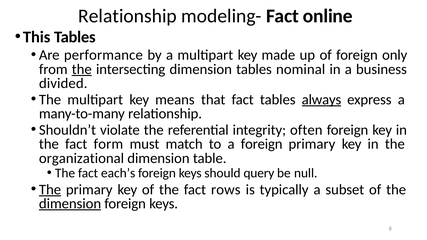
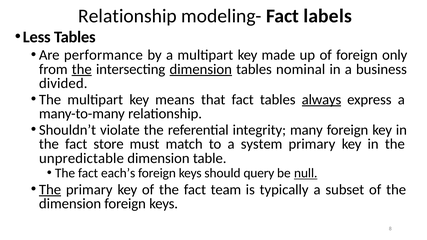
online: online -> labels
This: This -> Less
dimension at (201, 69) underline: none -> present
often: often -> many
form: form -> store
a foreign: foreign -> system
organizational: organizational -> unpredictable
null underline: none -> present
rows: rows -> team
dimension at (70, 204) underline: present -> none
